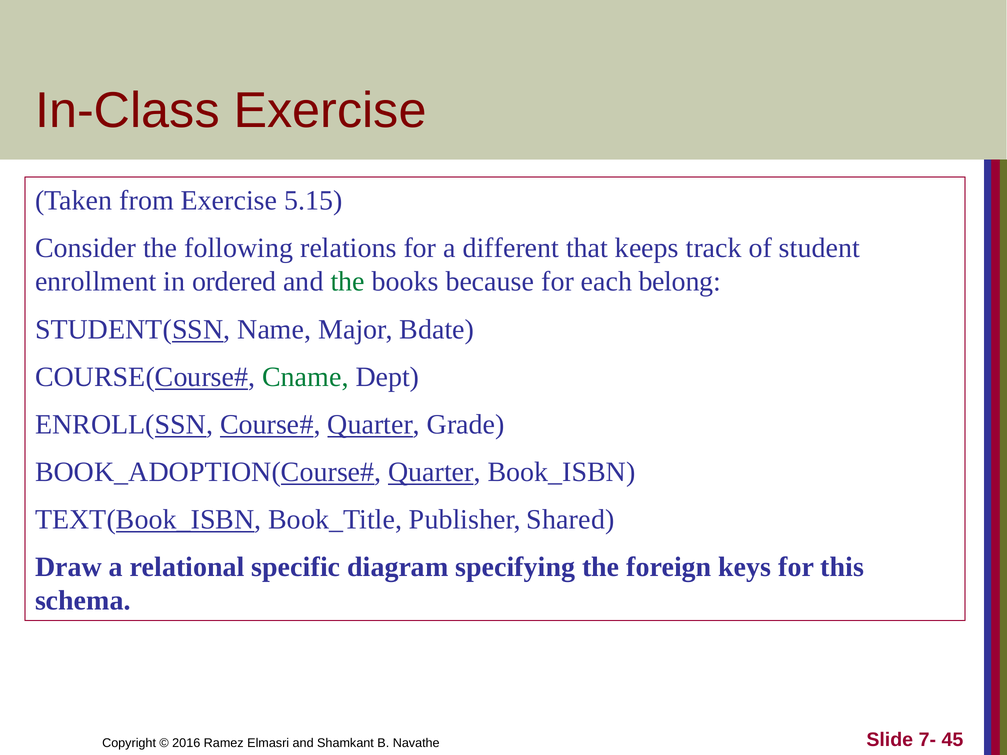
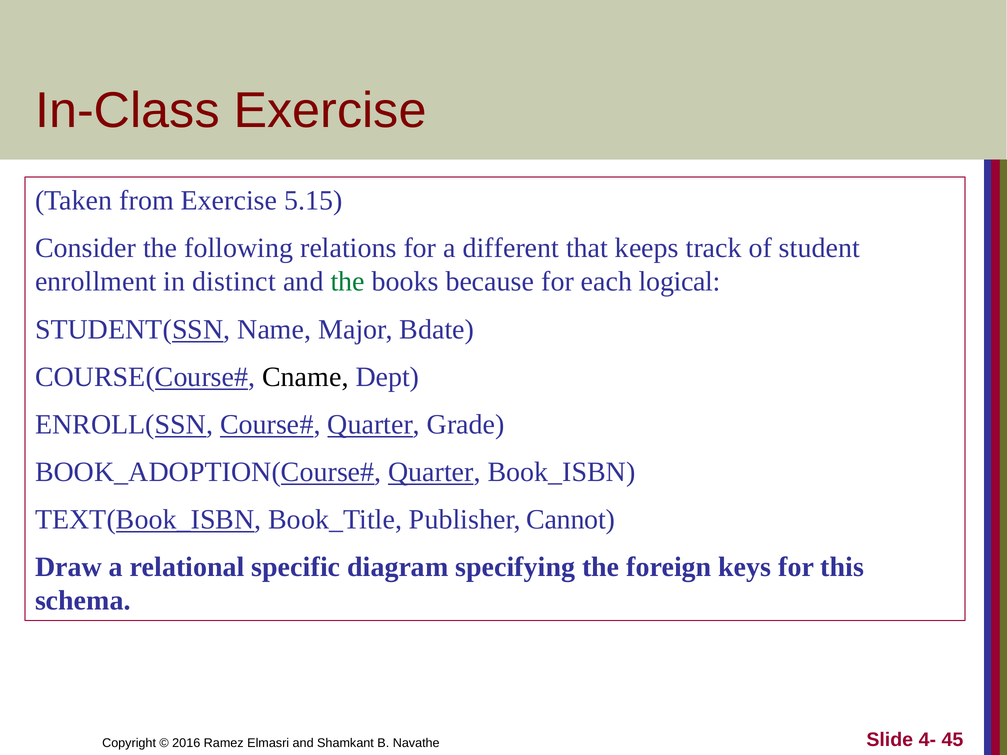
ordered: ordered -> distinct
belong: belong -> logical
Cname colour: green -> black
Shared: Shared -> Cannot
7-: 7- -> 4-
